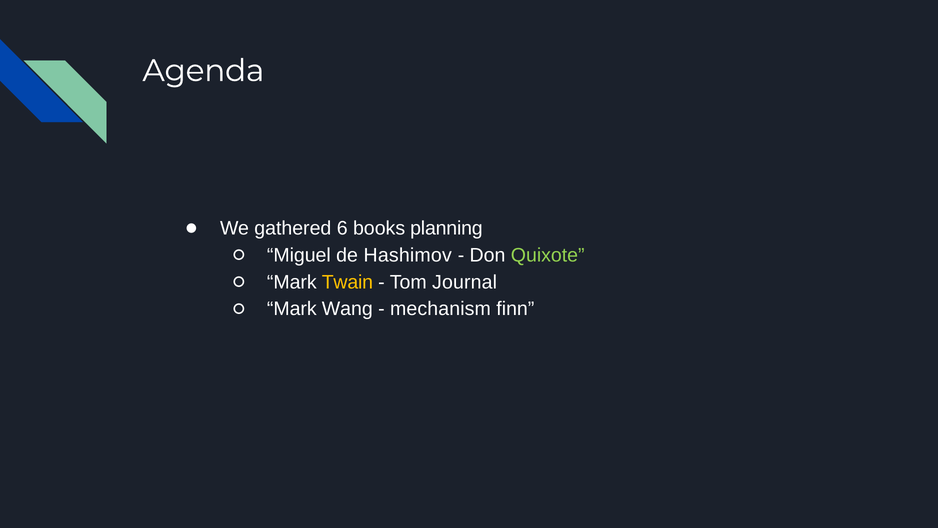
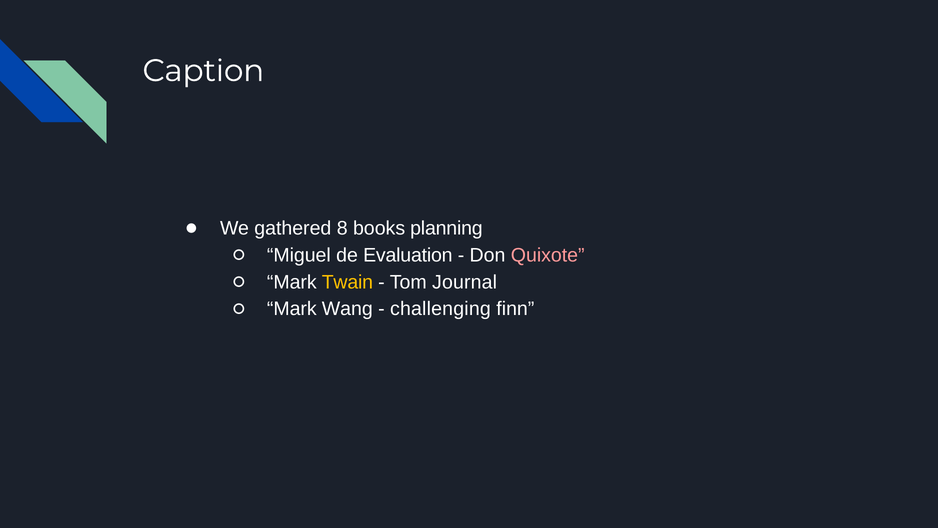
Agenda: Agenda -> Caption
6: 6 -> 8
Hashimov: Hashimov -> Evaluation
Quixote colour: light green -> pink
mechanism: mechanism -> challenging
